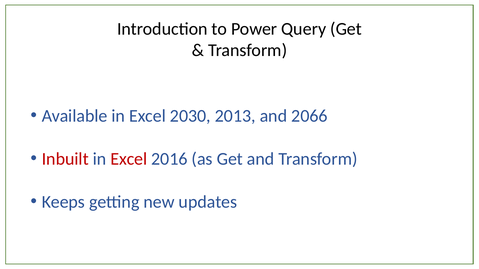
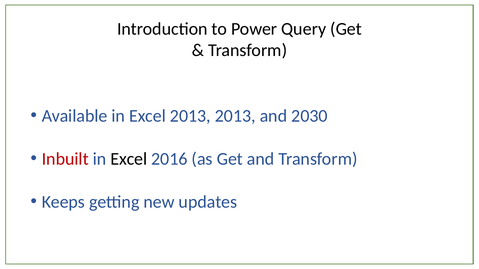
Excel 2030: 2030 -> 2013
2066: 2066 -> 2030
Excel at (129, 159) colour: red -> black
